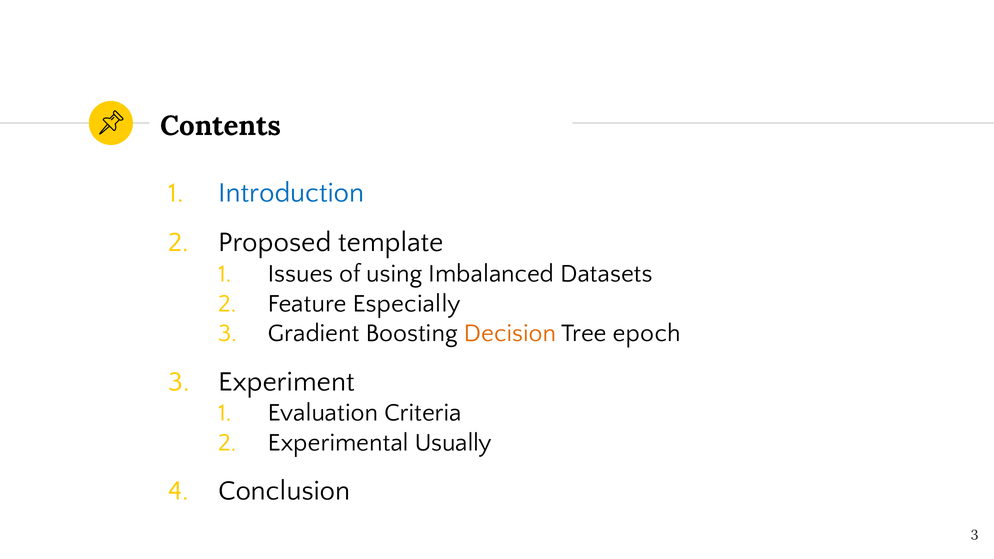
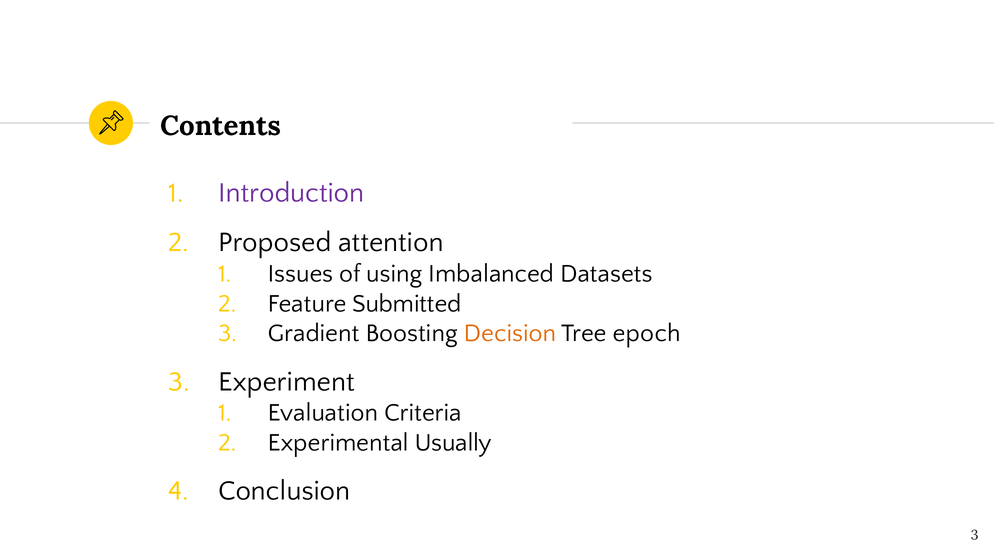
Introduction colour: blue -> purple
template: template -> attention
Especially: Especially -> Submitted
